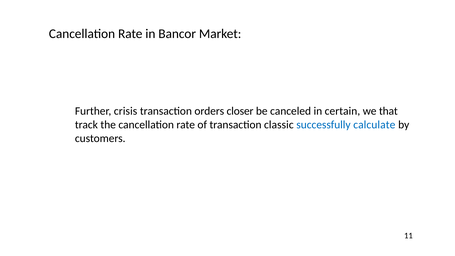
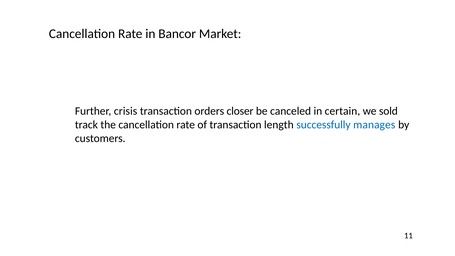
that: that -> sold
classic: classic -> length
calculate: calculate -> manages
